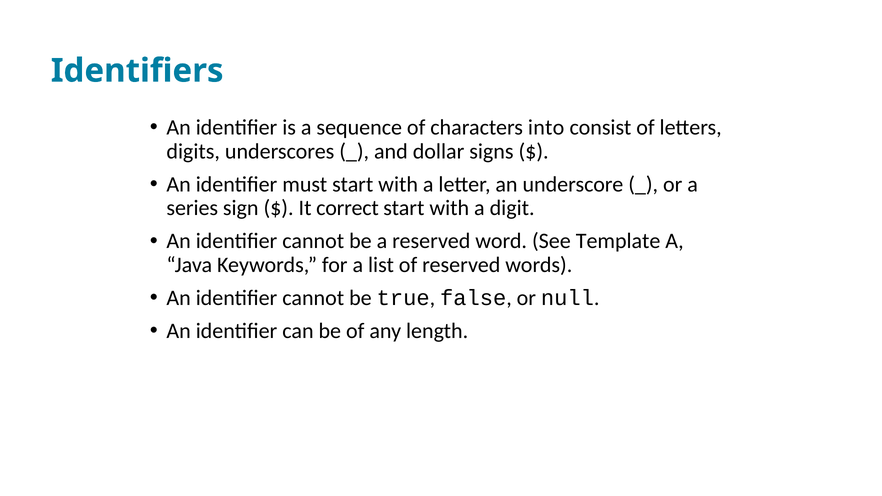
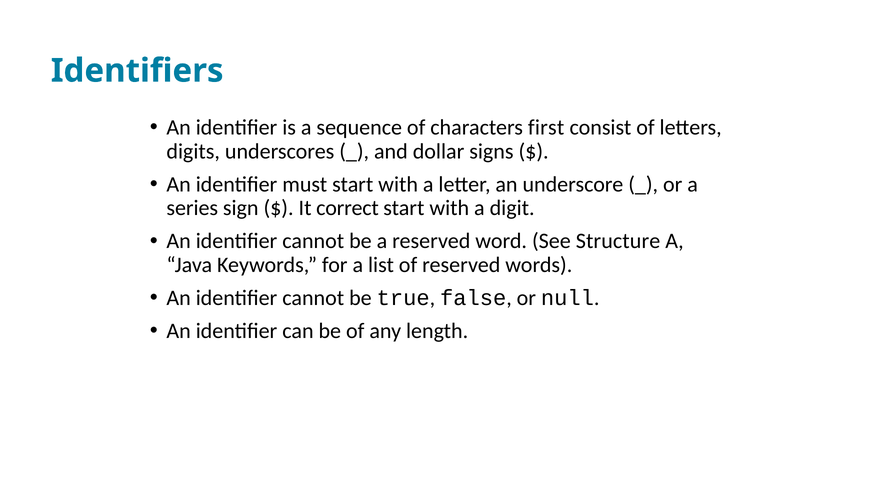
into: into -> first
Template: Template -> Structure
